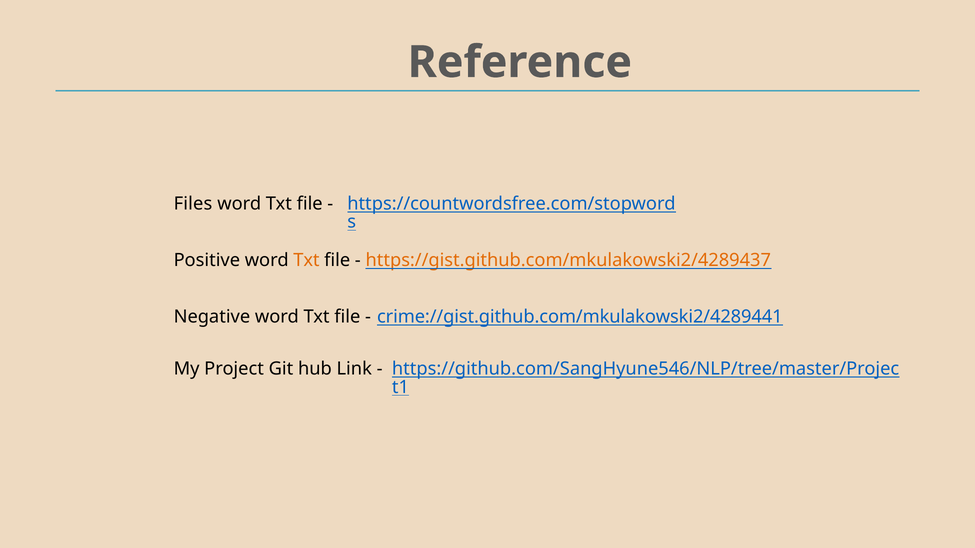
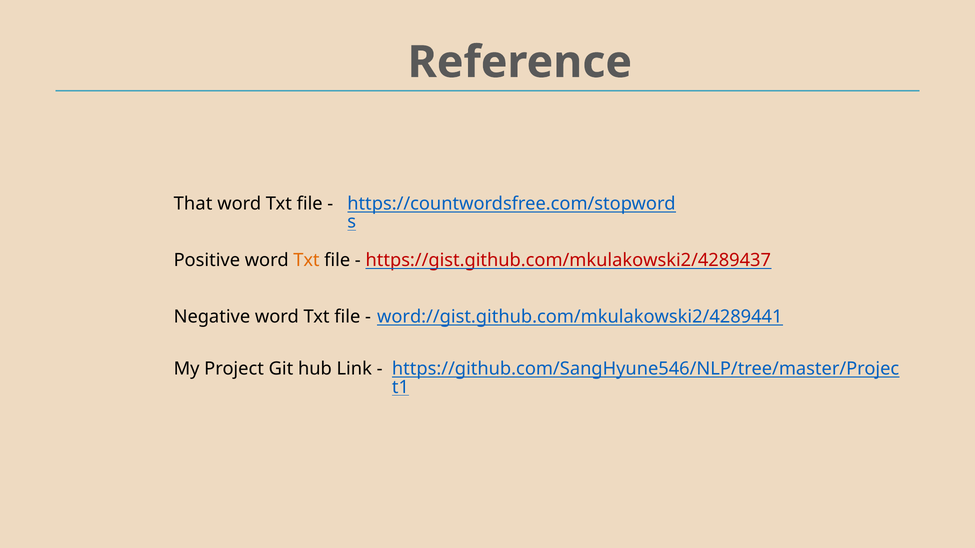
Files: Files -> That
https://gist.github.com/mkulakowski2/4289437 colour: orange -> red
crime://gist.github.com/mkulakowski2/4289441: crime://gist.github.com/mkulakowski2/4289441 -> word://gist.github.com/mkulakowski2/4289441
